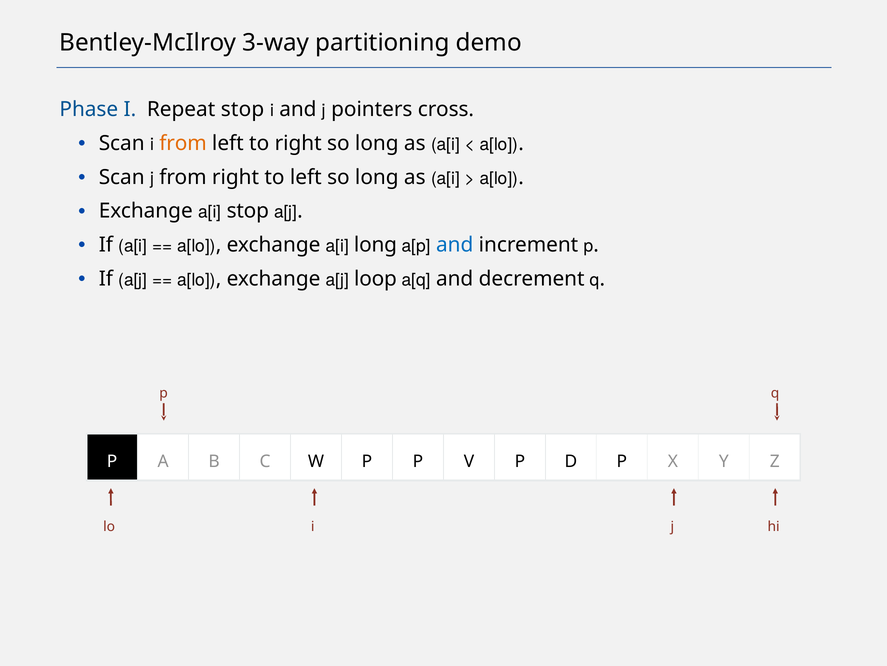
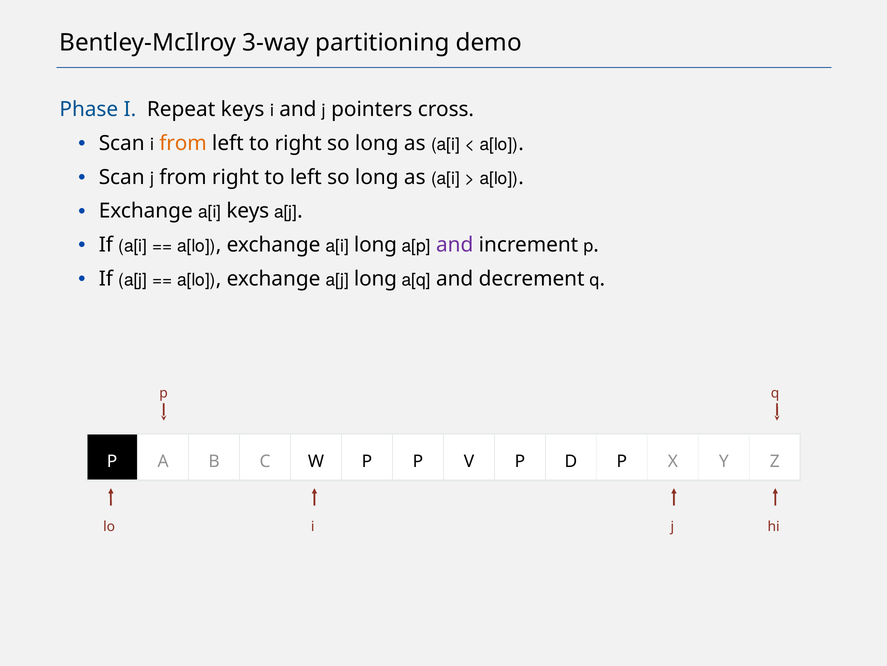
Repeat stop: stop -> keys
a[i stop: stop -> keys
and at (455, 245) colour: blue -> purple
a[j loop: loop -> long
